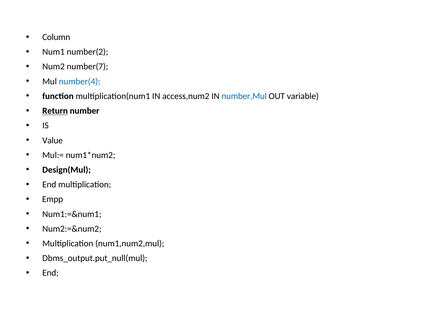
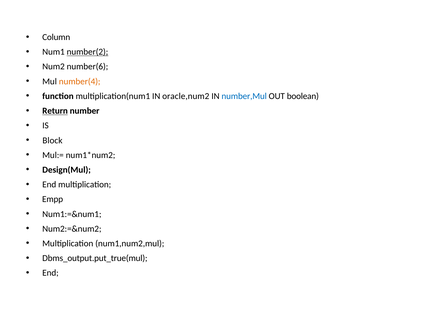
number(2 underline: none -> present
number(7: number(7 -> number(6
number(4 colour: blue -> orange
access,num2: access,num2 -> oracle,num2
variable: variable -> boolean
Value: Value -> Block
Dbms_output.put_null(mul: Dbms_output.put_null(mul -> Dbms_output.put_true(mul
